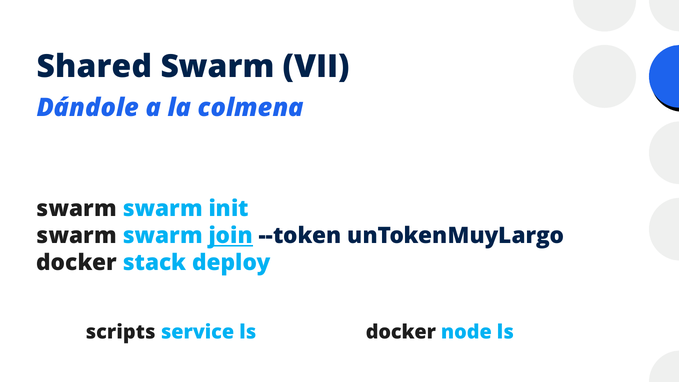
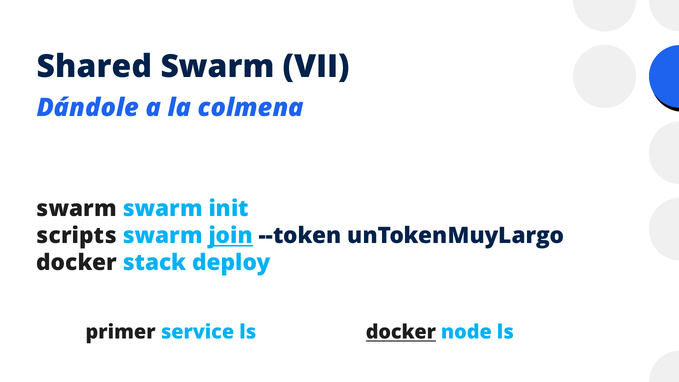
swarm at (77, 236): swarm -> scripts
scripts: scripts -> primer
docker at (401, 332) underline: none -> present
